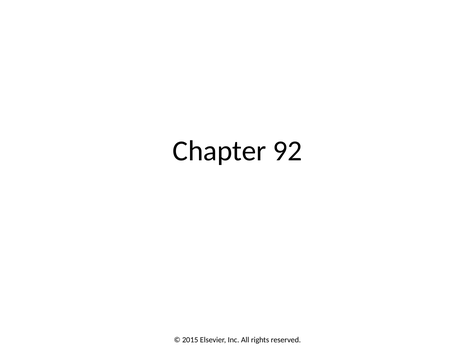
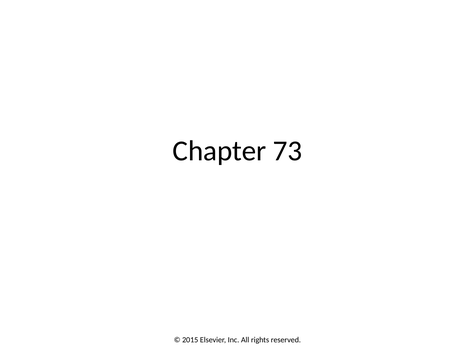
92: 92 -> 73
